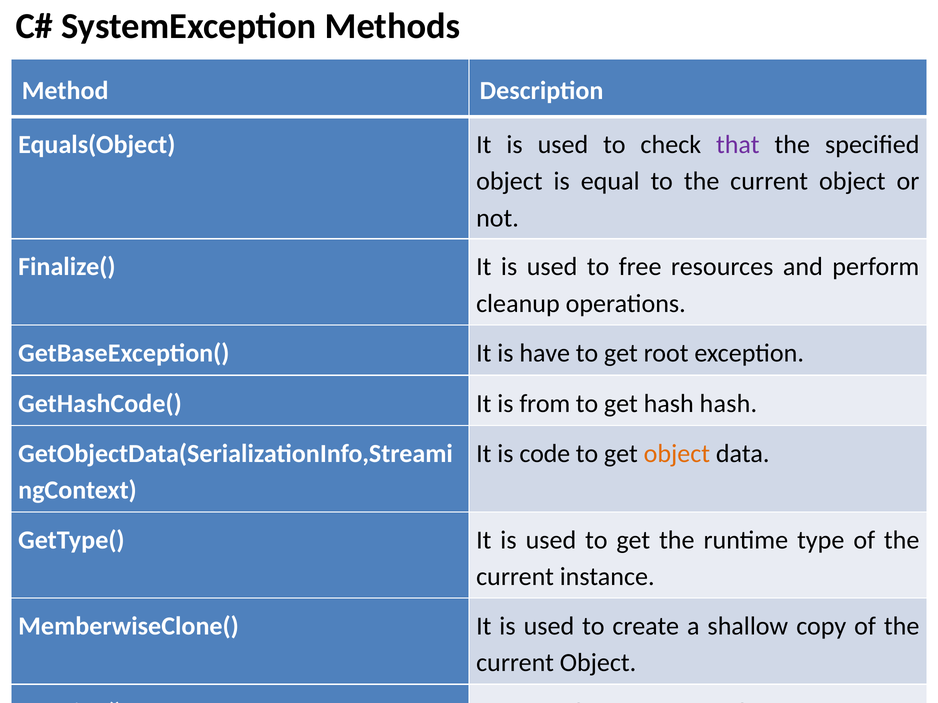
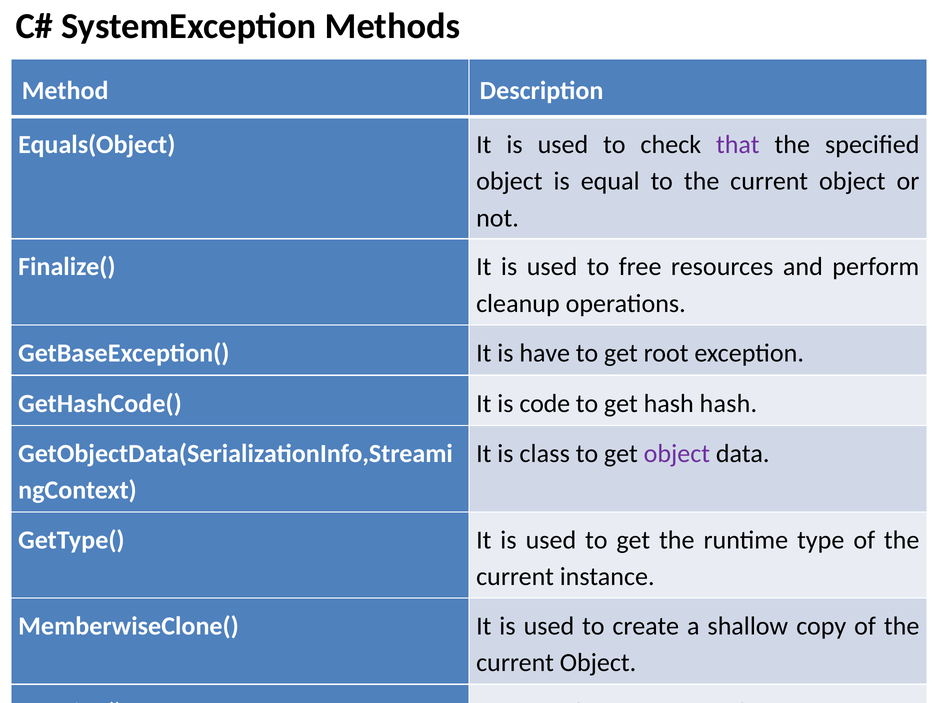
from: from -> code
code: code -> class
object at (677, 454) colour: orange -> purple
